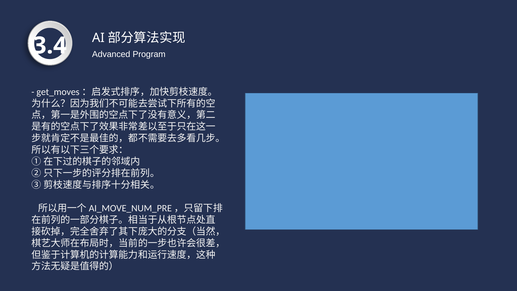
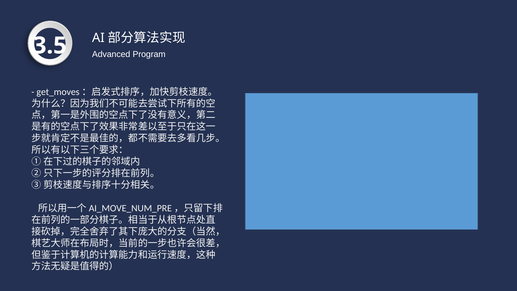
3.4: 3.4 -> 3.5
